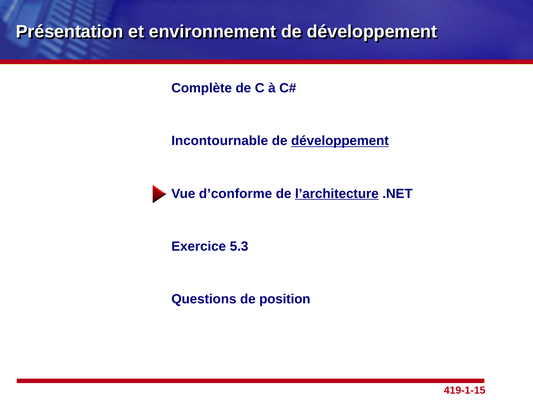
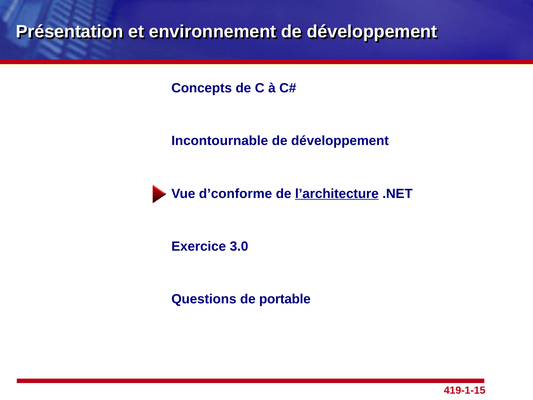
Complète: Complète -> Concepts
développement at (340, 141) underline: present -> none
5.3: 5.3 -> 3.0
position: position -> portable
